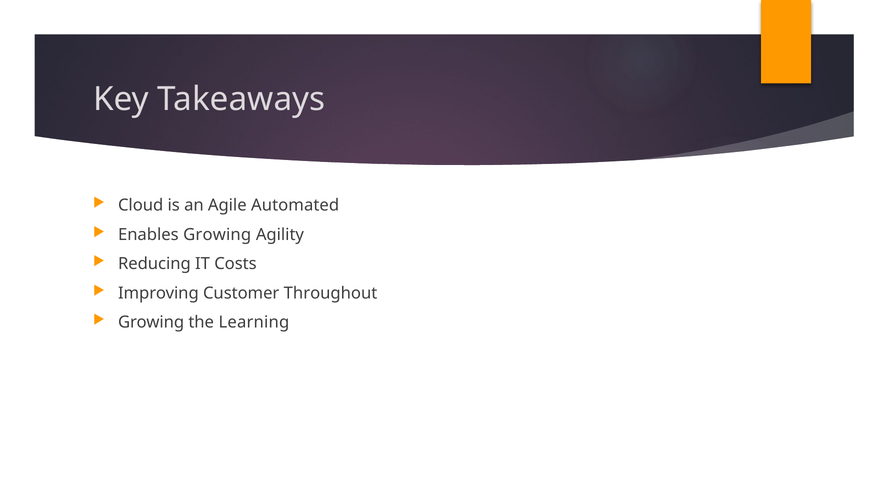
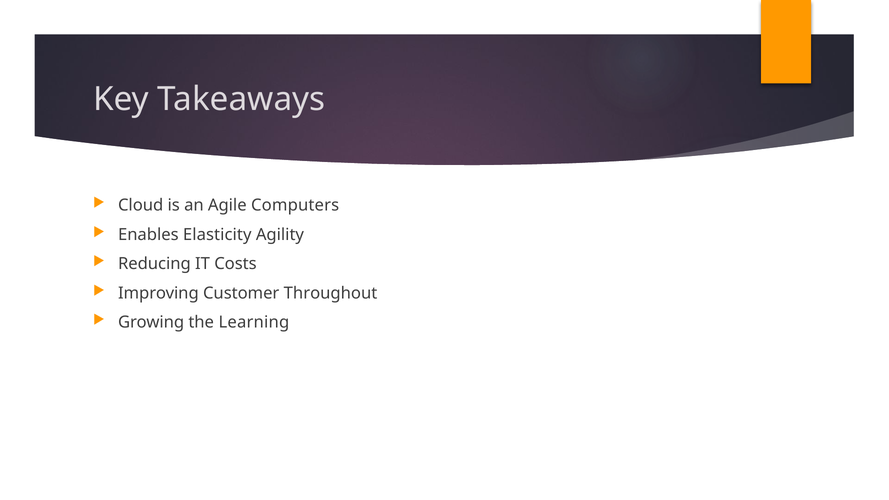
Automated: Automated -> Computers
Enables Growing: Growing -> Elasticity
